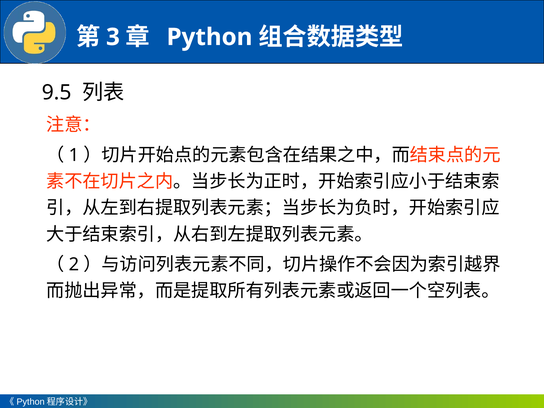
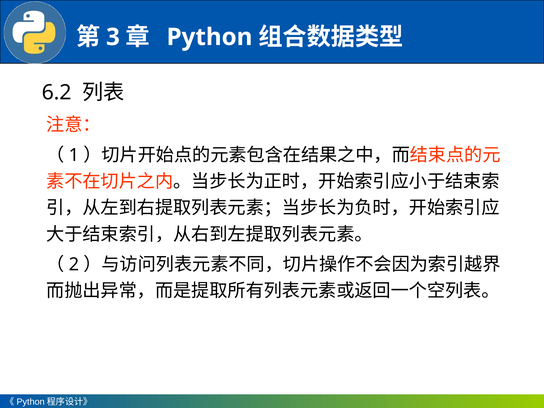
9.5: 9.5 -> 6.2
